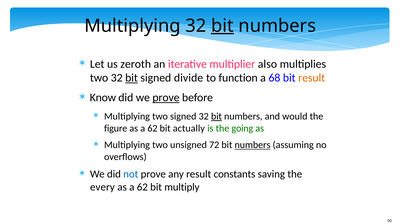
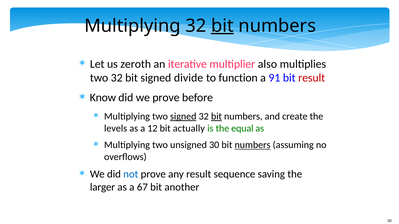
bit at (132, 78) underline: present -> none
68: 68 -> 91
result at (312, 78) colour: orange -> red
prove at (166, 98) underline: present -> none
signed at (183, 117) underline: none -> present
would: would -> create
figure: figure -> levels
62 at (152, 128): 62 -> 12
going: going -> equal
72: 72 -> 30
constants: constants -> sequence
every: every -> larger
62 at (142, 187): 62 -> 67
multiply: multiply -> another
